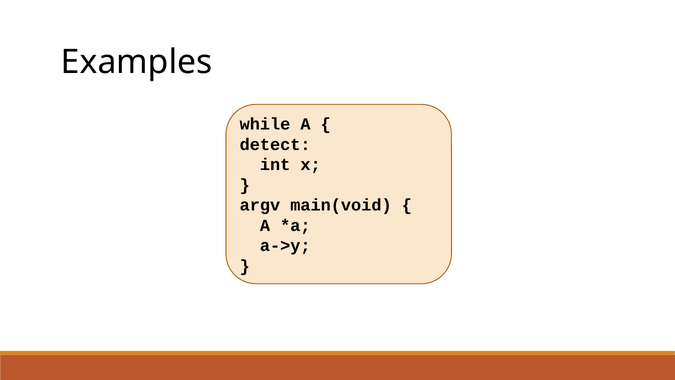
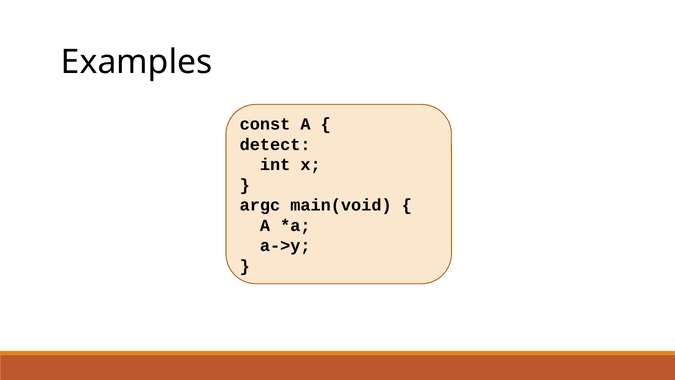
while: while -> const
argv: argv -> argc
